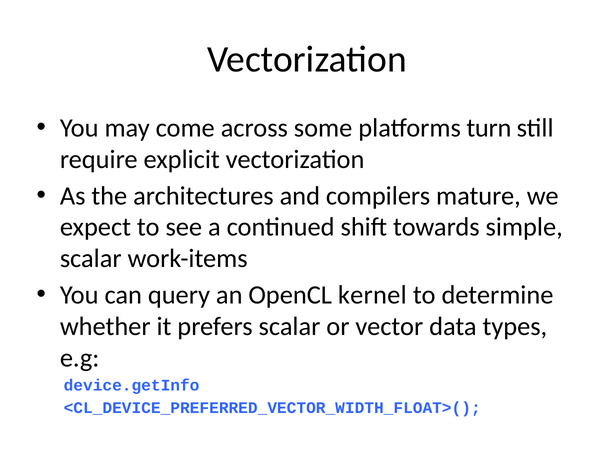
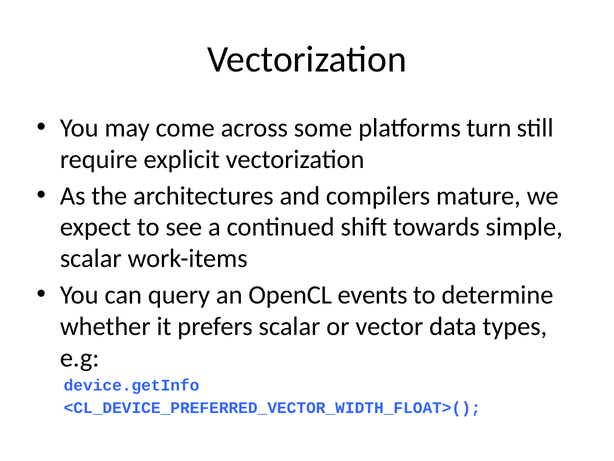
kernel: kernel -> events
